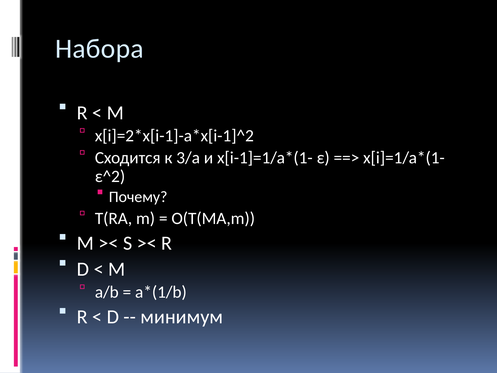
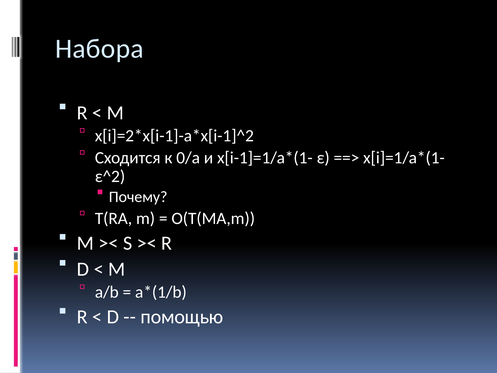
3/а: 3/а -> 0/а
минимум: минимум -> помощью
